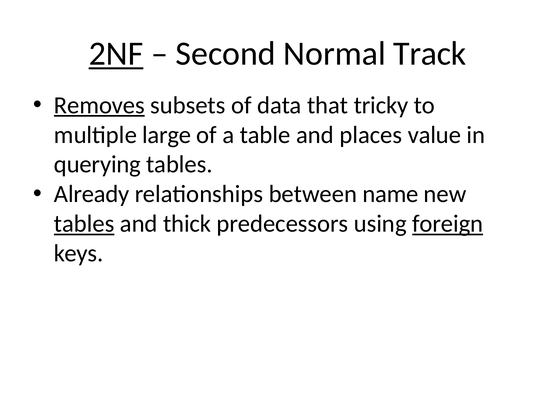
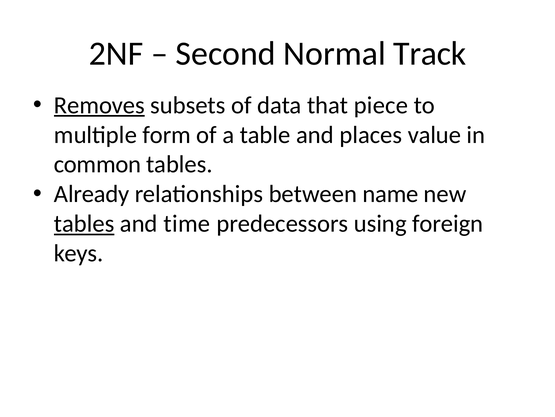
2NF underline: present -> none
tricky: tricky -> piece
large: large -> form
querying: querying -> common
thick: thick -> time
foreign underline: present -> none
